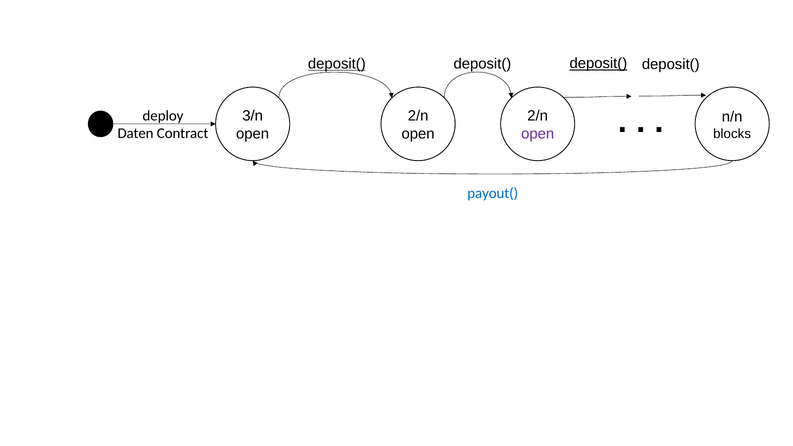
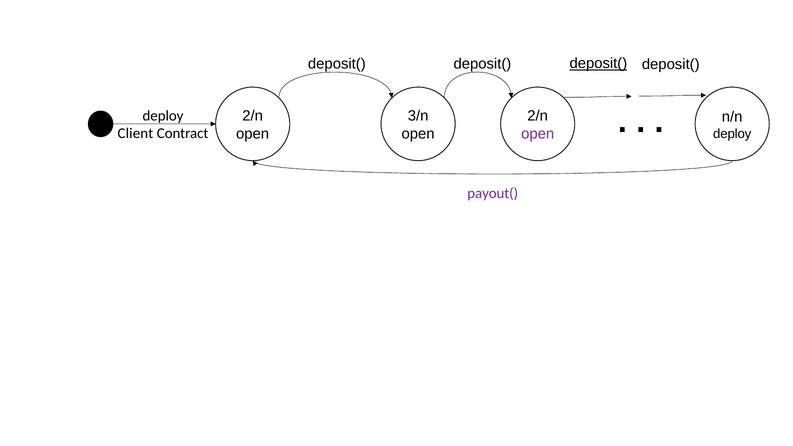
deposit( at (337, 64) underline: present -> none
3/n at (253, 116): 3/n -> 2/n
2/n at (418, 116): 2/n -> 3/n
Daten: Daten -> Client
blocks at (732, 134): blocks -> deploy
payout( colour: blue -> purple
